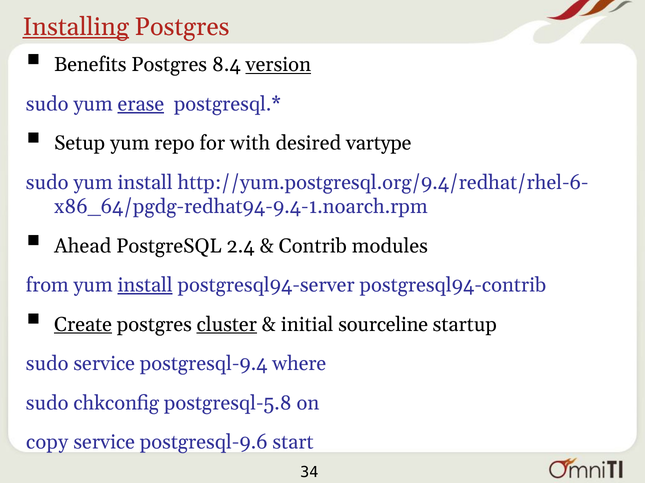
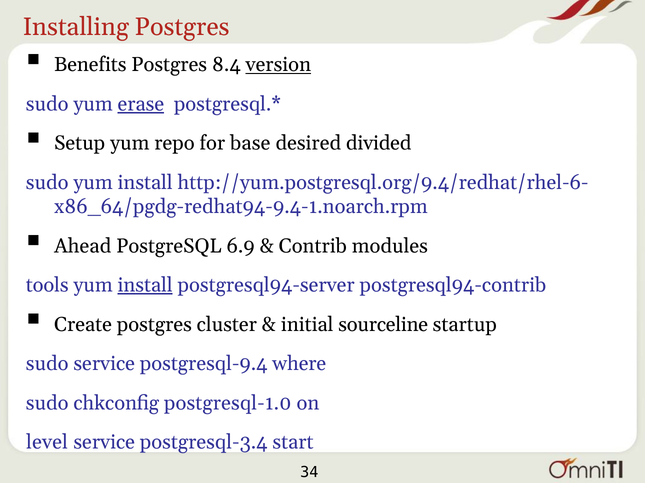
Installing underline: present -> none
with: with -> base
vartype: vartype -> divided
2.4: 2.4 -> 6.9
from: from -> tools
Create underline: present -> none
cluster underline: present -> none
postgresql-5.8: postgresql-5.8 -> postgresql-1.0
copy: copy -> level
postgresql-9.6: postgresql-9.6 -> postgresql-3.4
